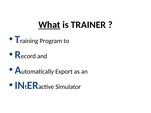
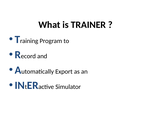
What underline: present -> none
